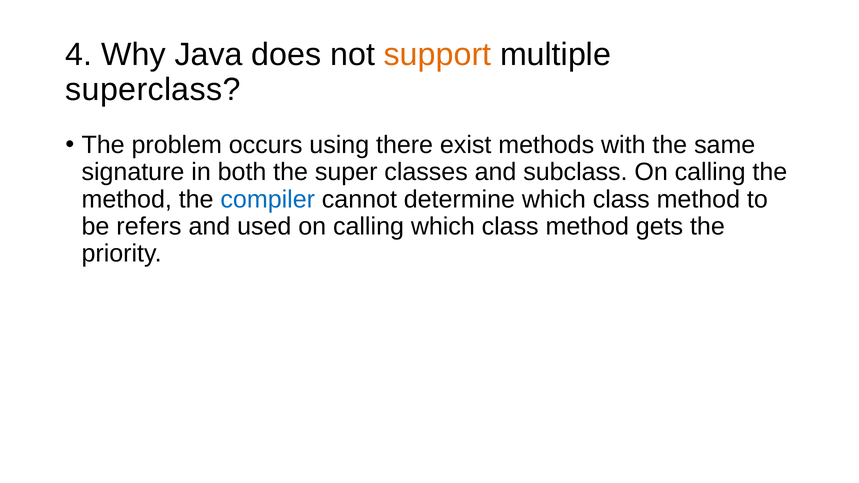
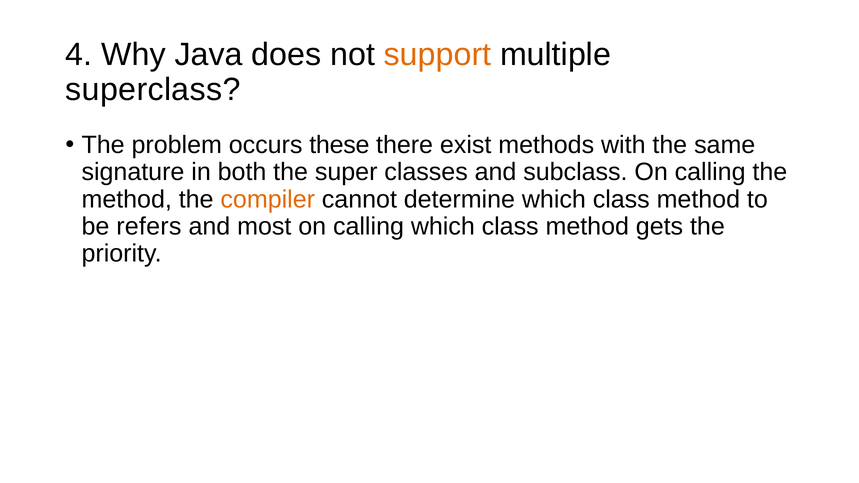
using: using -> these
compiler colour: blue -> orange
used: used -> most
